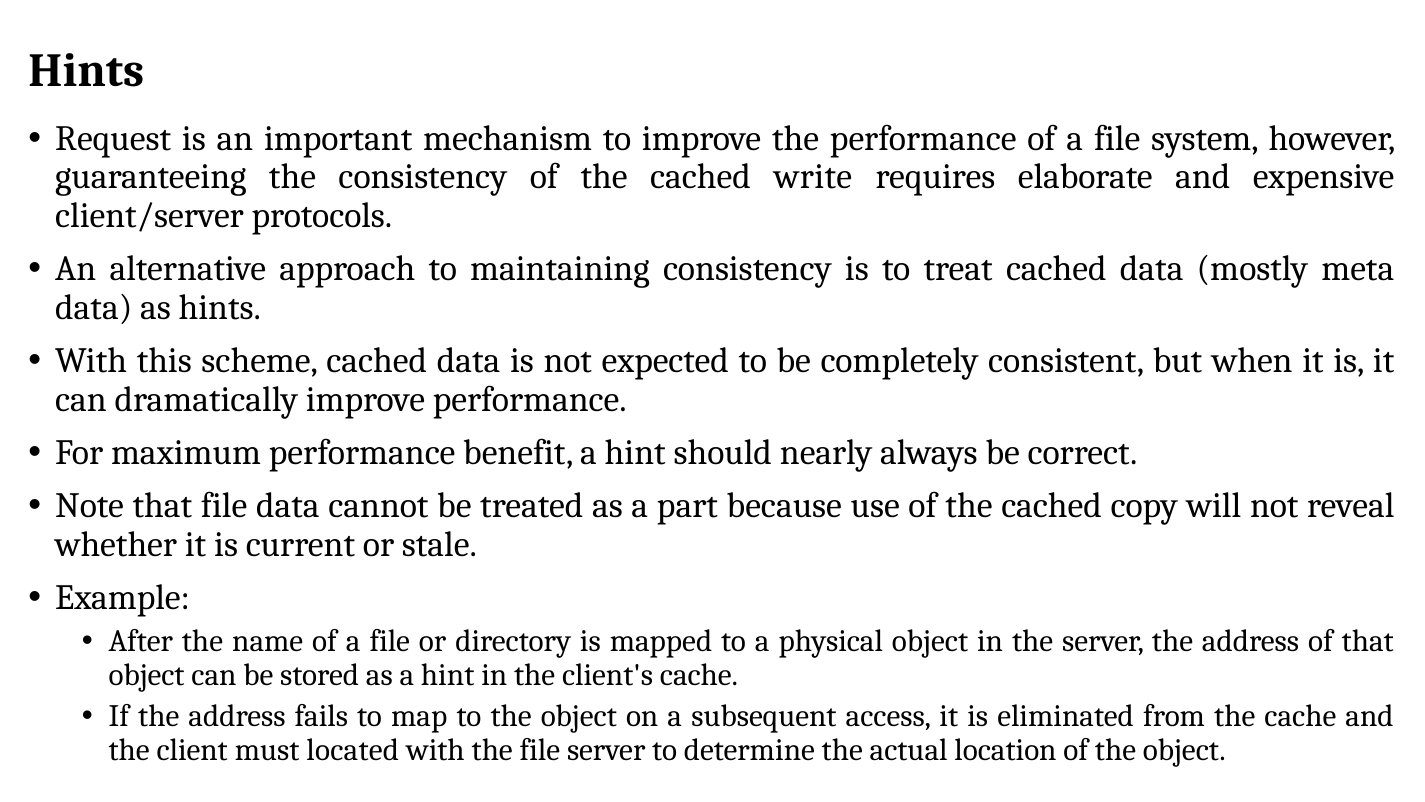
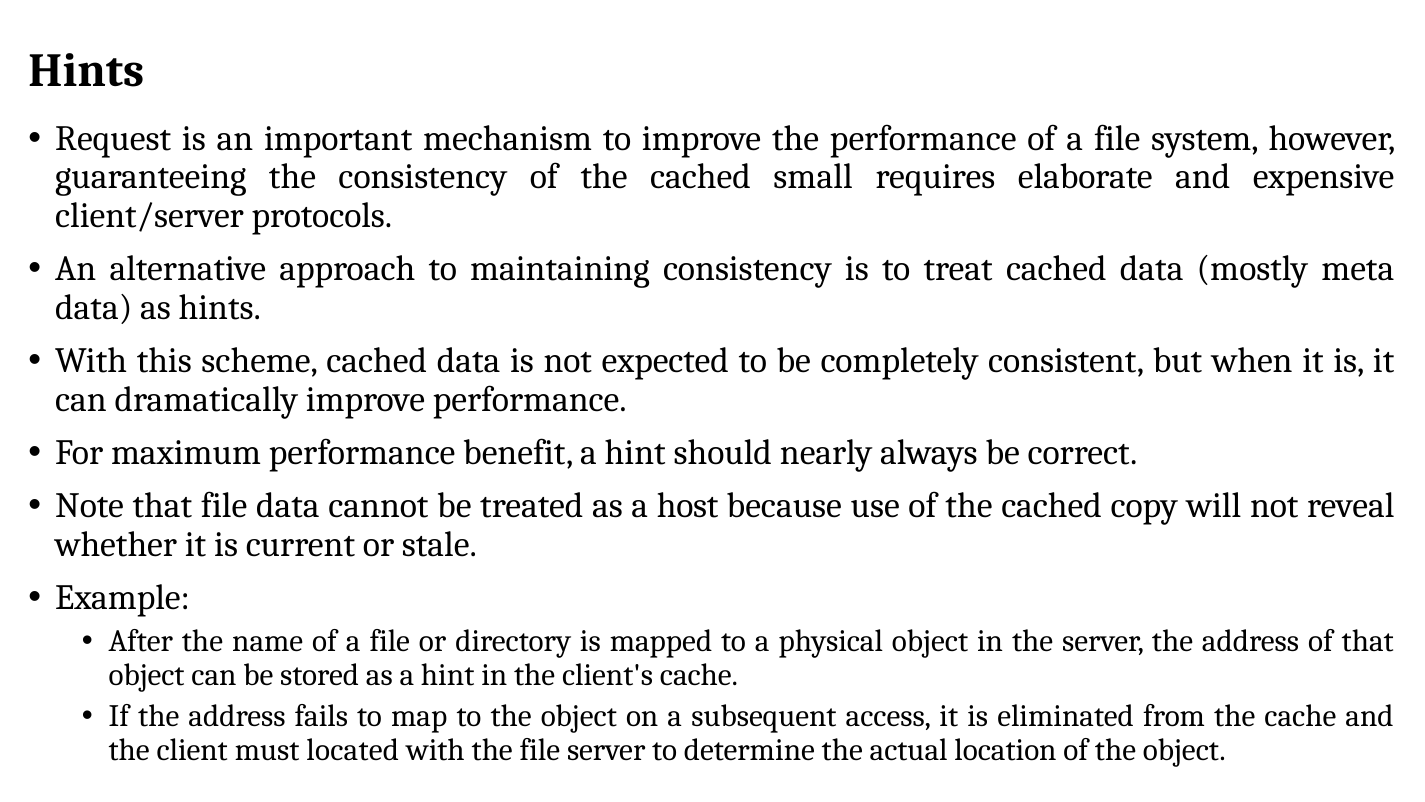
write: write -> small
part: part -> host
